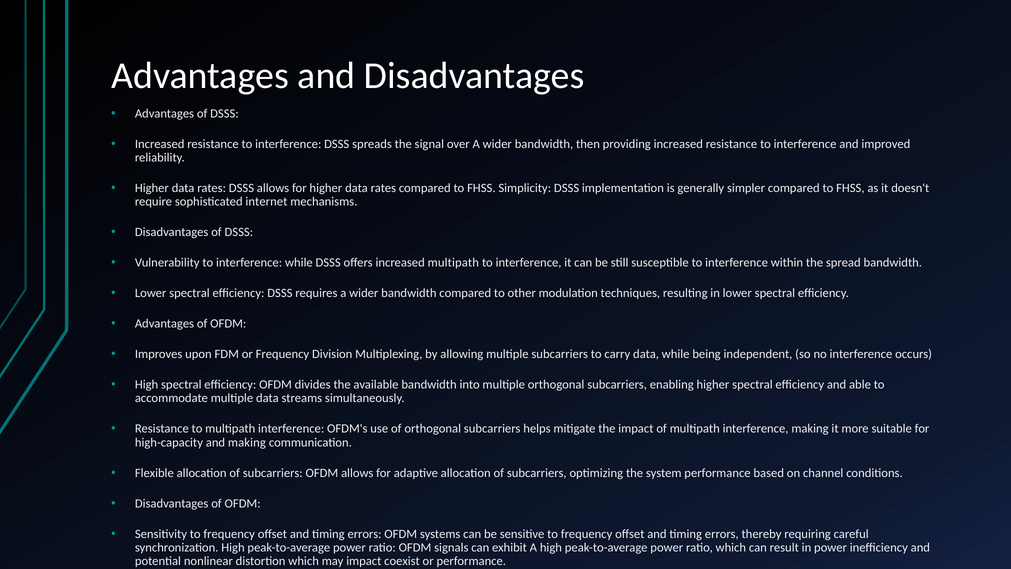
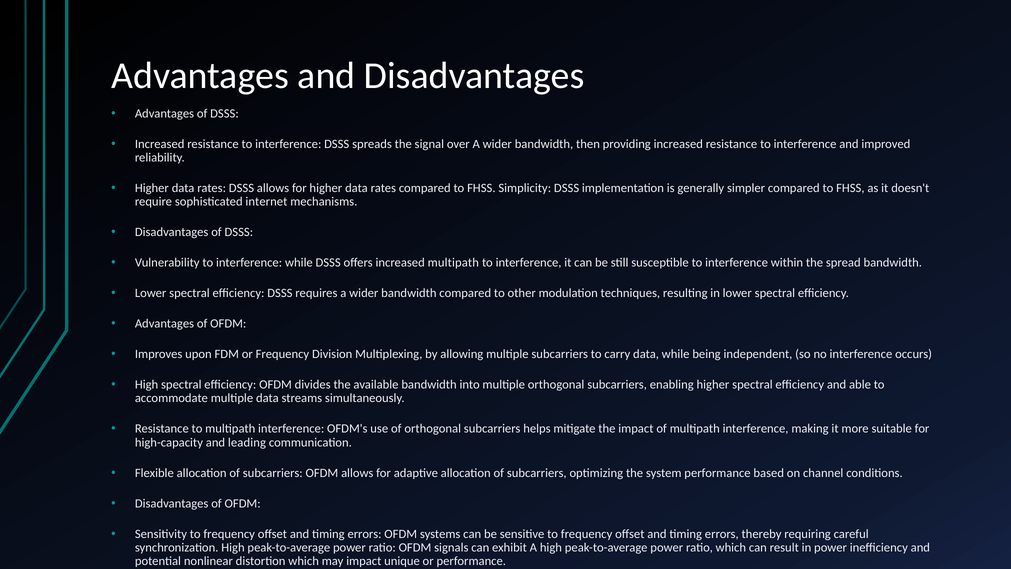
and making: making -> leading
coexist: coexist -> unique
